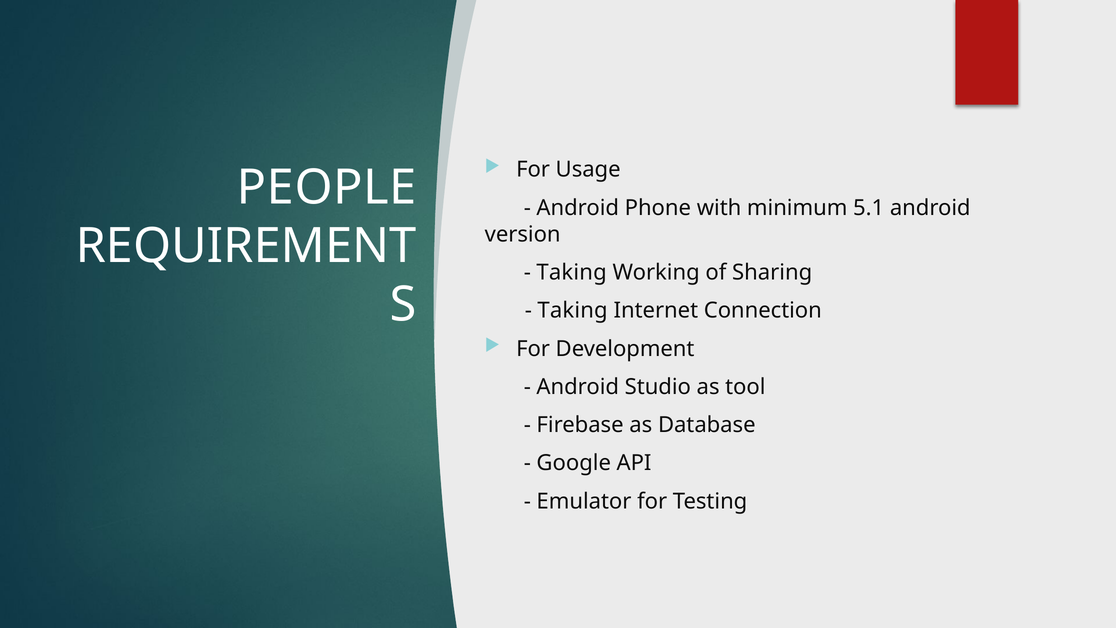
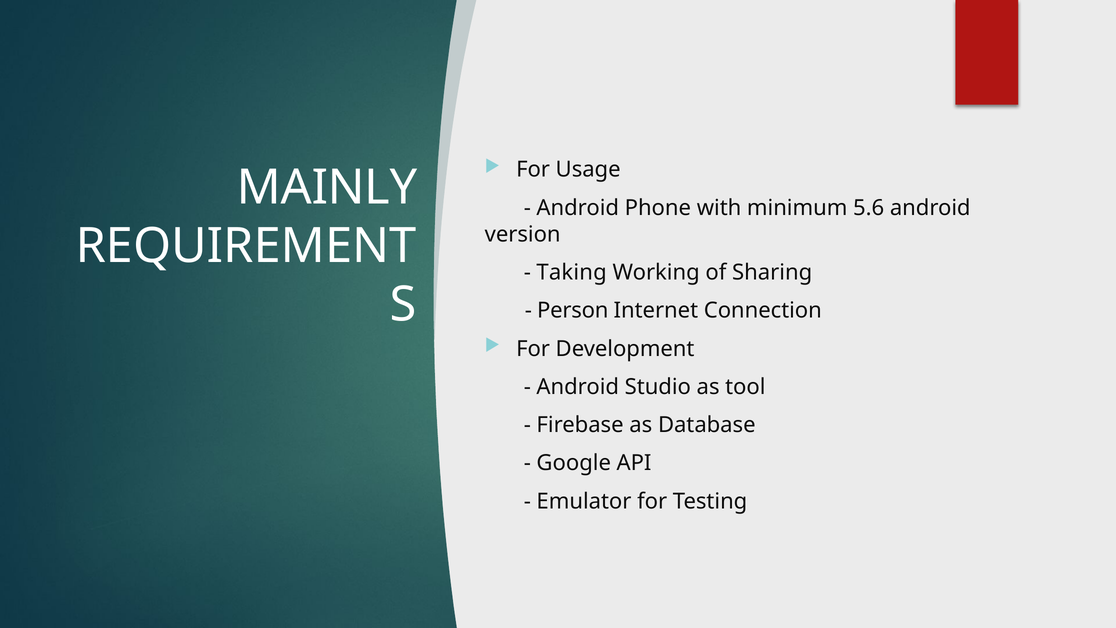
PEOPLE: PEOPLE -> MAINLY
5.1: 5.1 -> 5.6
Taking at (573, 311): Taking -> Person
